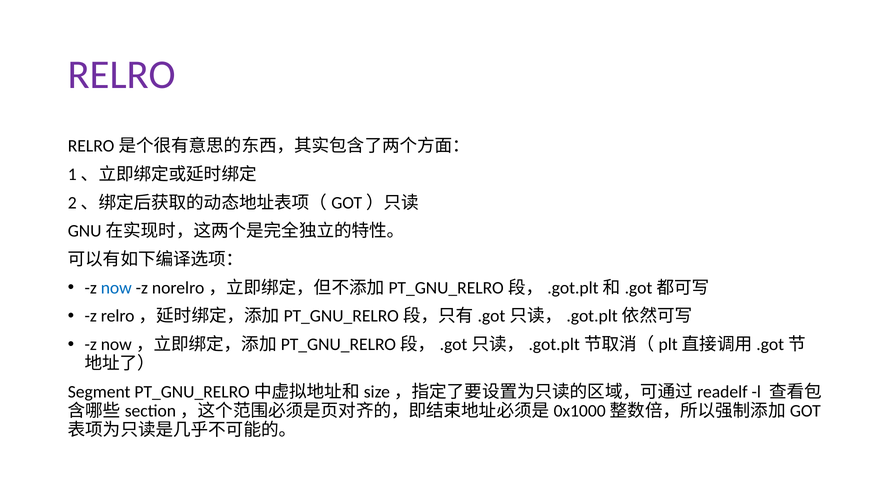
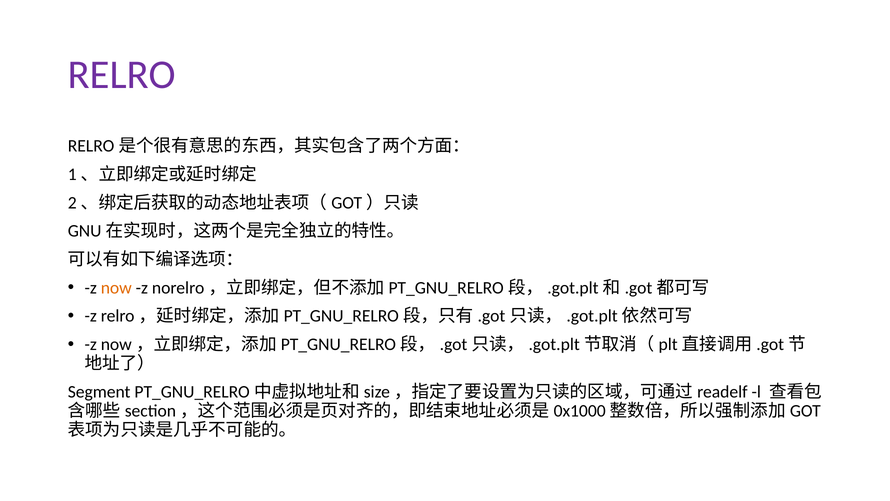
now colour: blue -> orange
